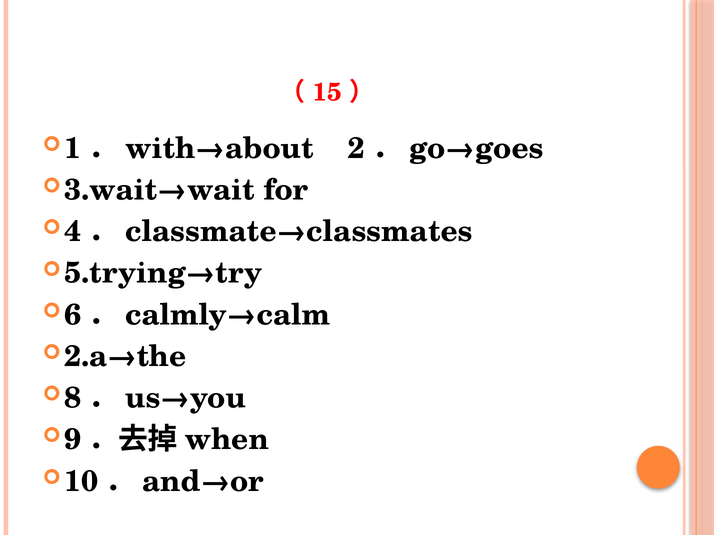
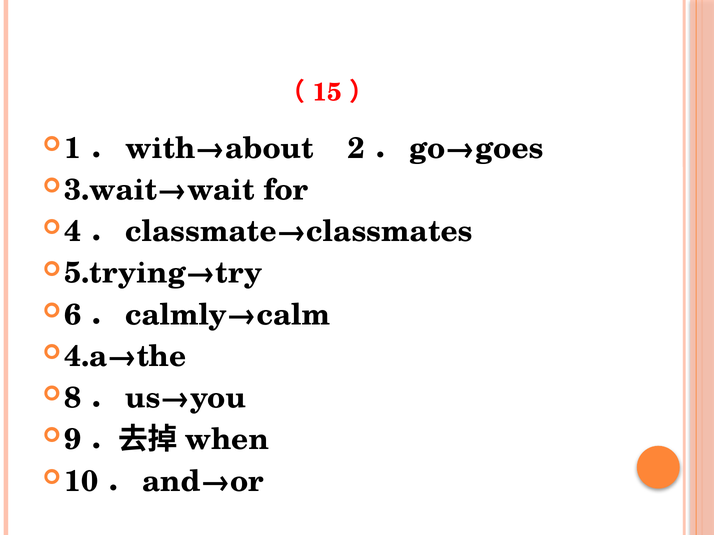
2.a→the: 2.a→the -> 4.a→the
